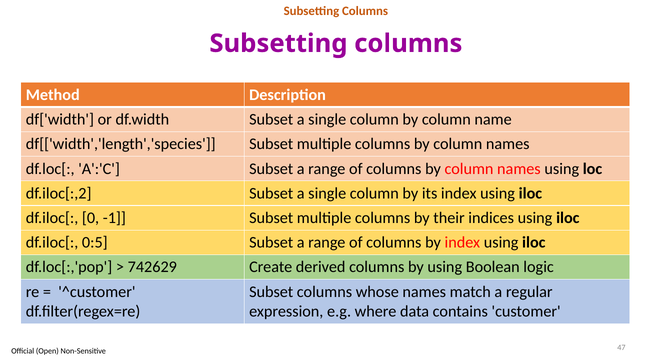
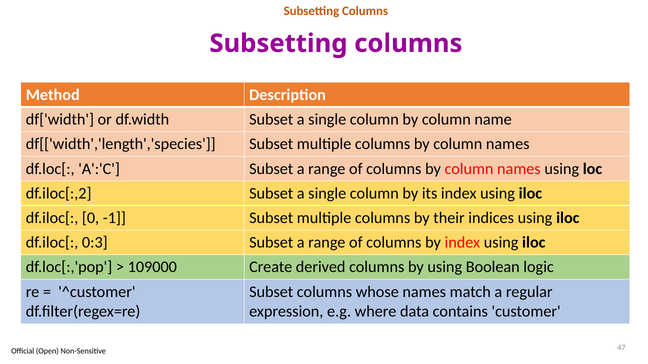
0:5: 0:5 -> 0:3
742629: 742629 -> 109000
